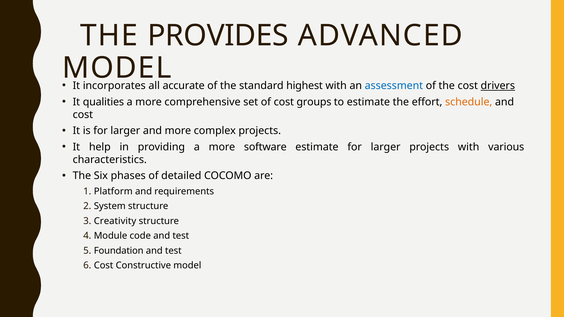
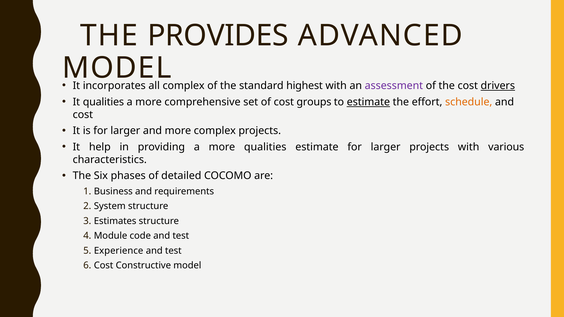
accurate at (184, 86): accurate -> complex
assessment colour: blue -> purple
estimate at (368, 102) underline: none -> present
more software: software -> qualities
Platform: Platform -> Business
Creativity: Creativity -> Estimates
Foundation: Foundation -> Experience
